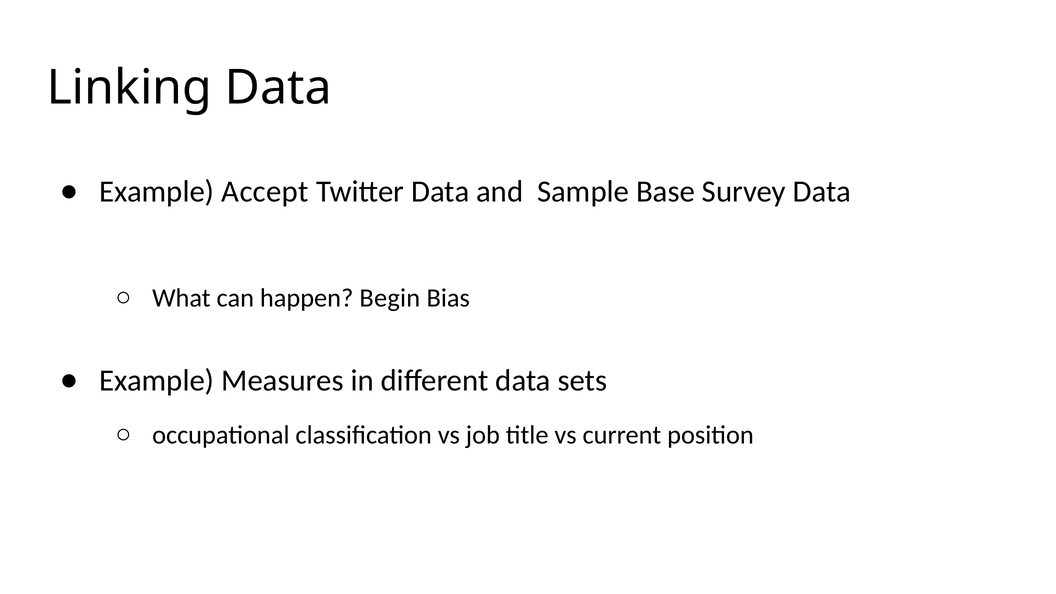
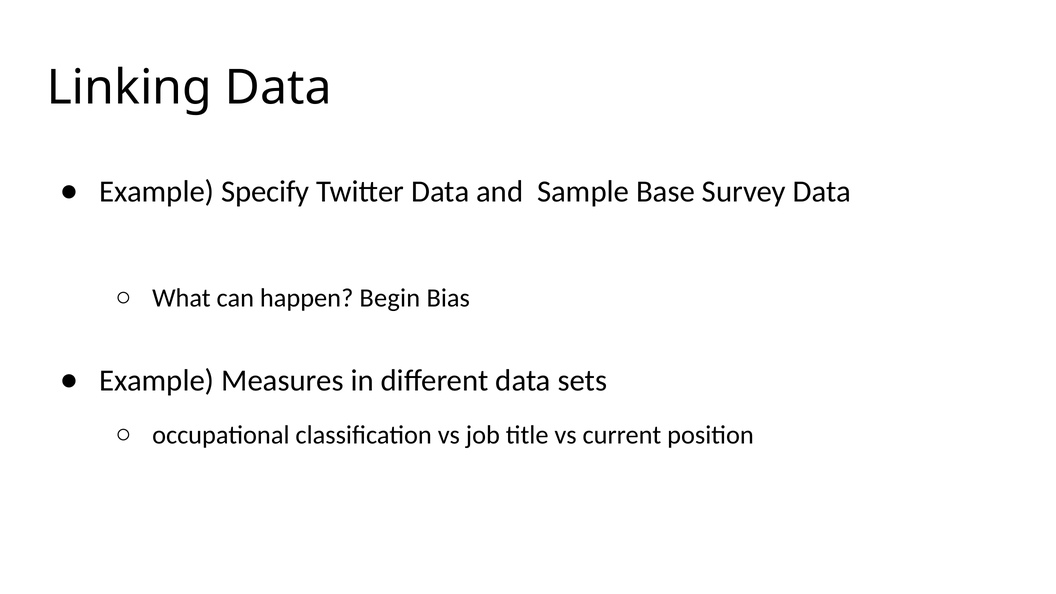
Accept: Accept -> Specify
